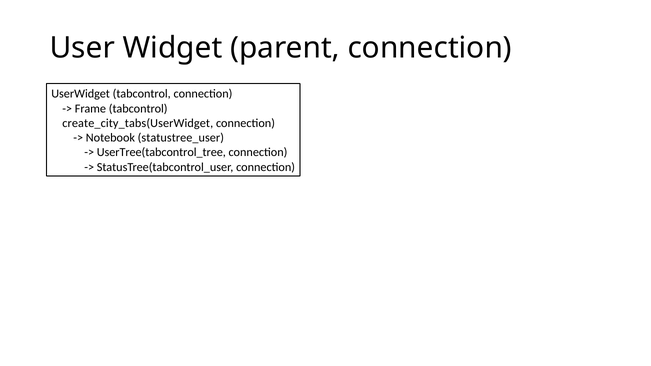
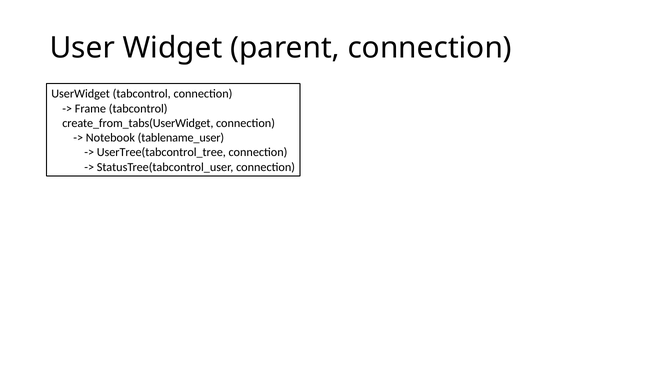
create_city_tabs(UserWidget: create_city_tabs(UserWidget -> create_from_tabs(UserWidget
statustree_user: statustree_user -> tablename_user
